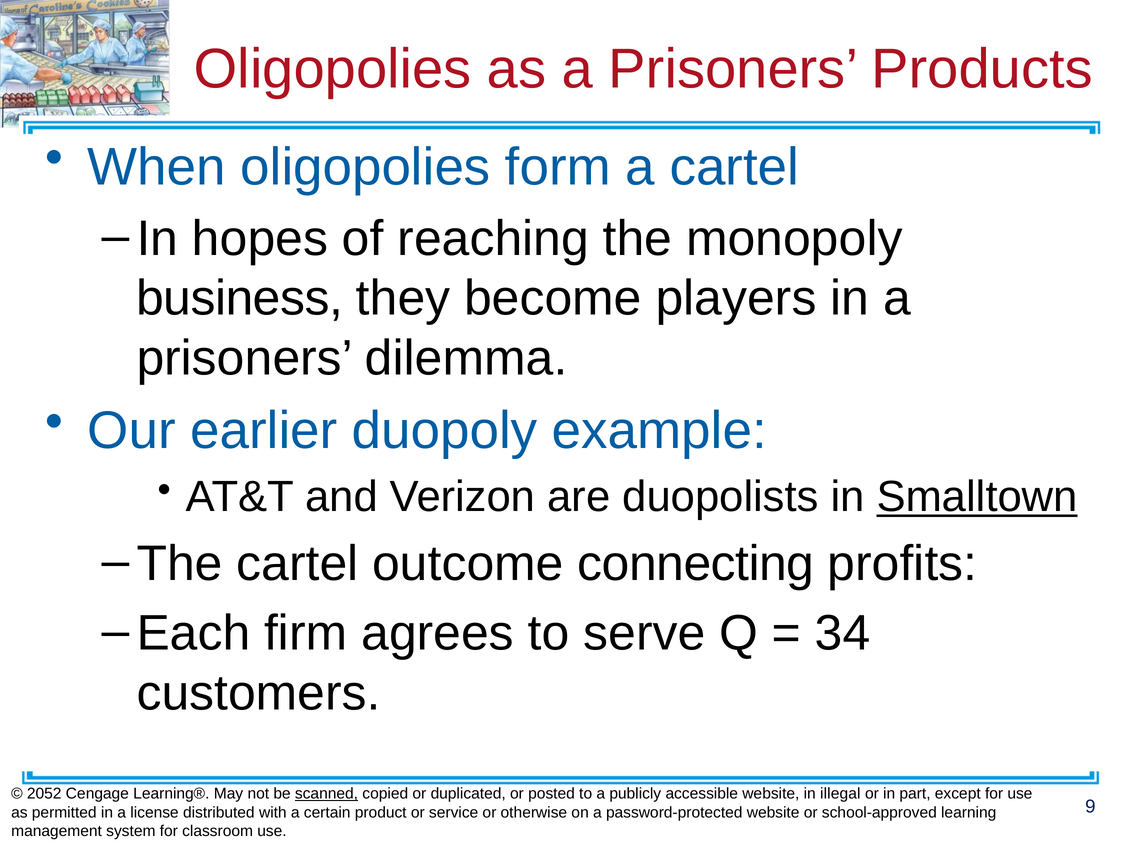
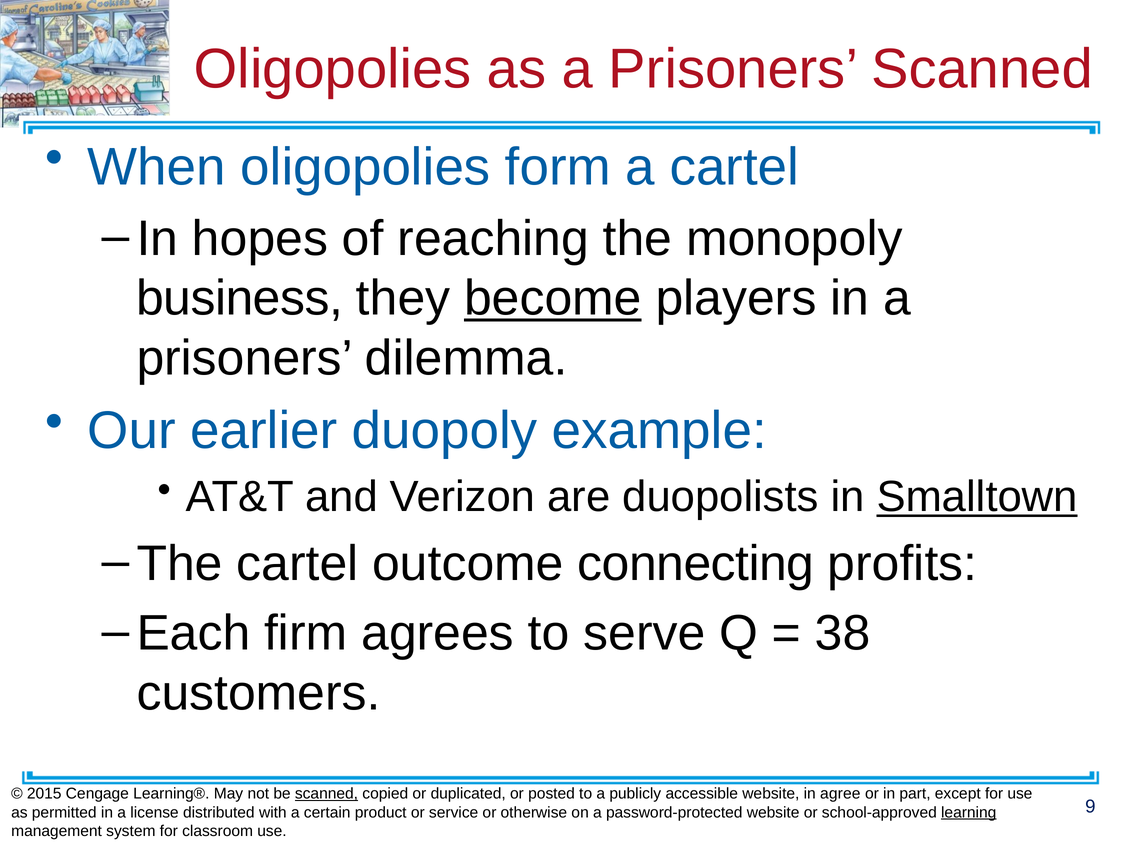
Prisoners Products: Products -> Scanned
become underline: none -> present
34: 34 -> 38
2052: 2052 -> 2015
illegal: illegal -> agree
learning underline: none -> present
